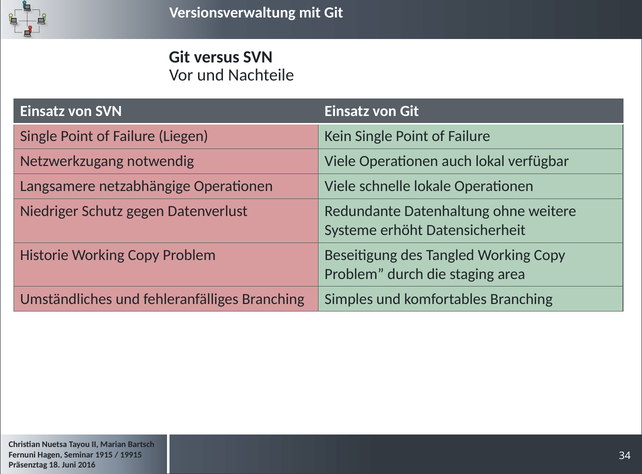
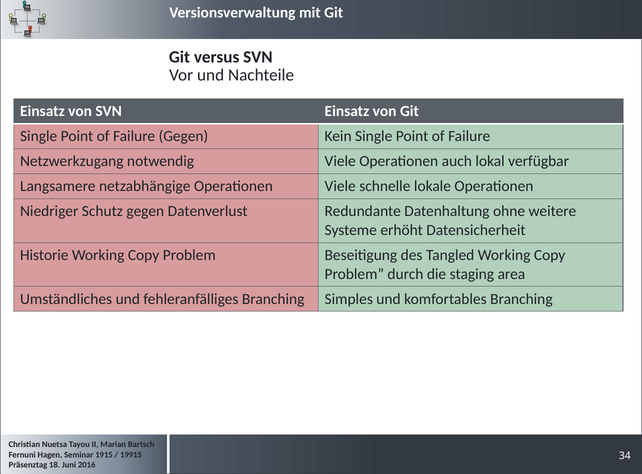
Failure Liegen: Liegen -> Gegen
